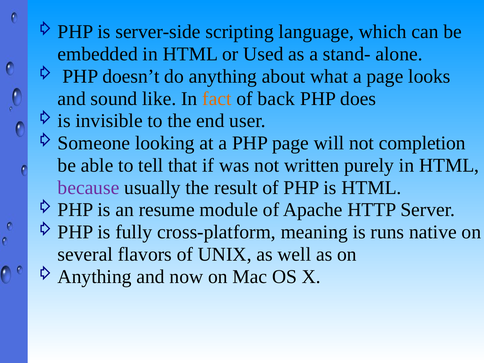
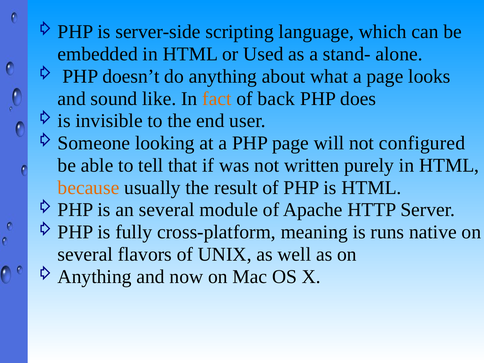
completion: completion -> configured
because colour: purple -> orange
an resume: resume -> several
